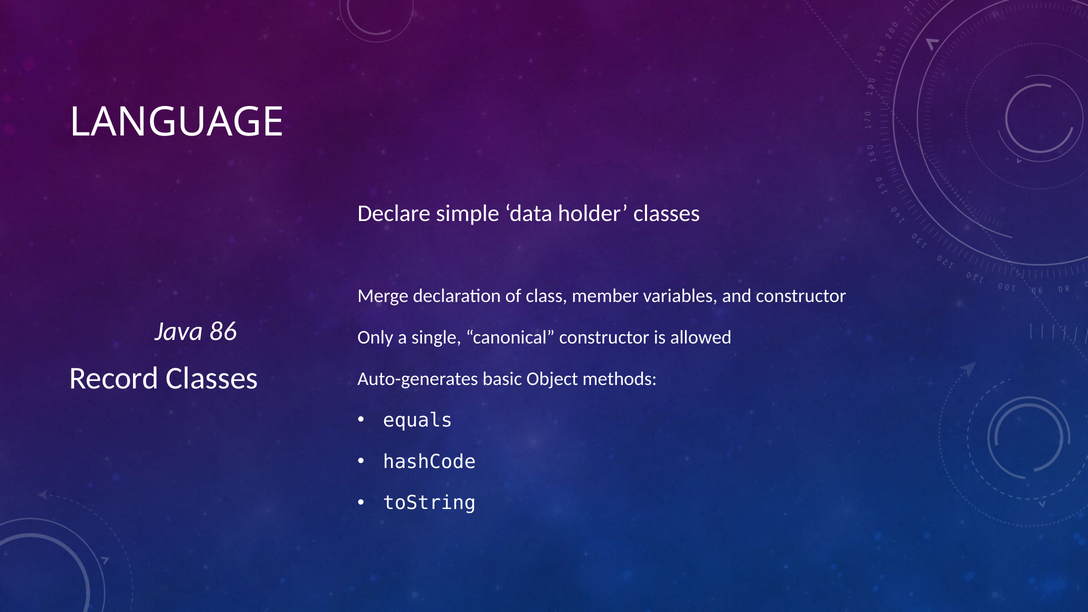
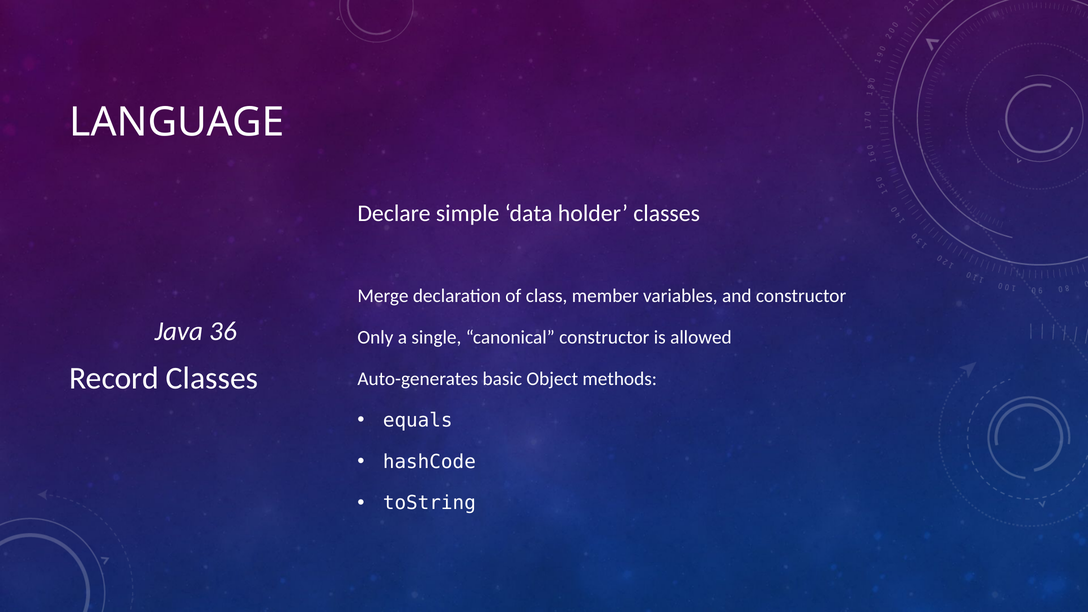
86: 86 -> 36
